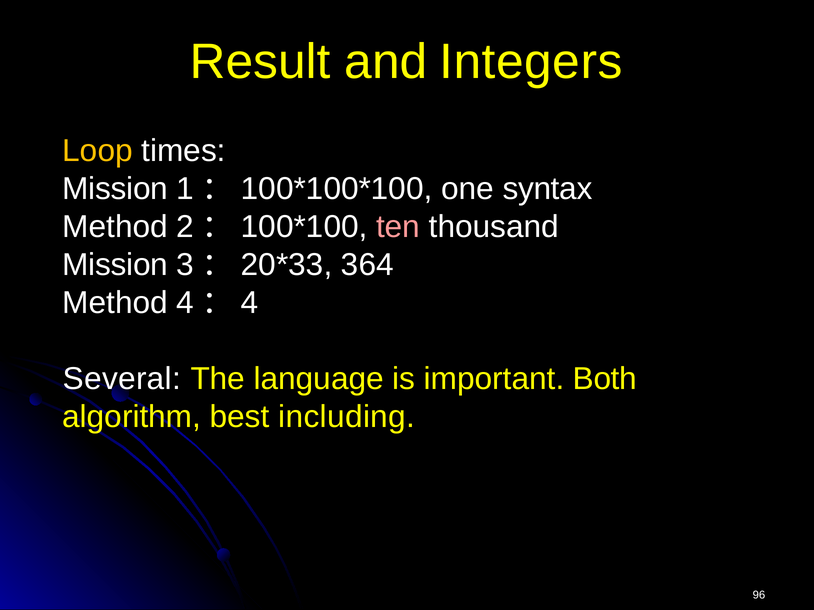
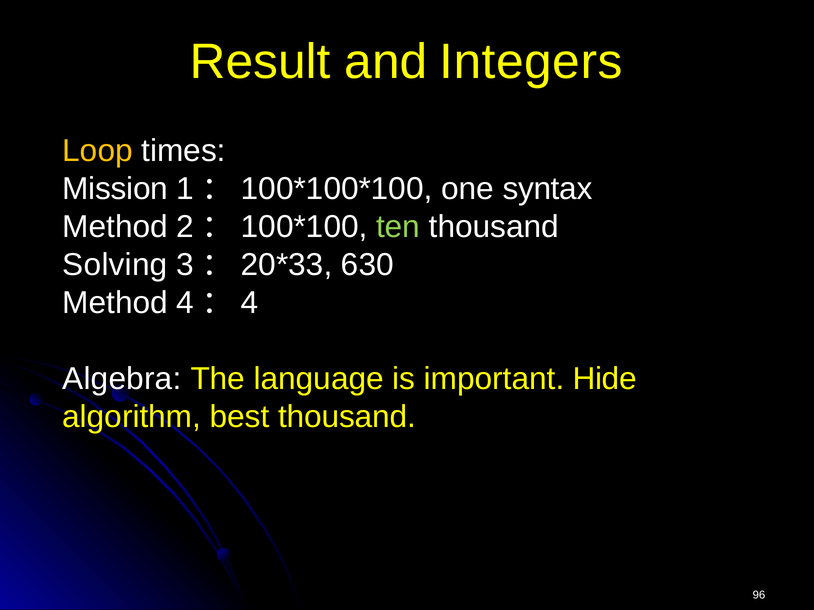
ten colour: pink -> light green
Mission at (115, 265): Mission -> Solving
364: 364 -> 630
Several: Several -> Algebra
Both: Both -> Hide
best including: including -> thousand
